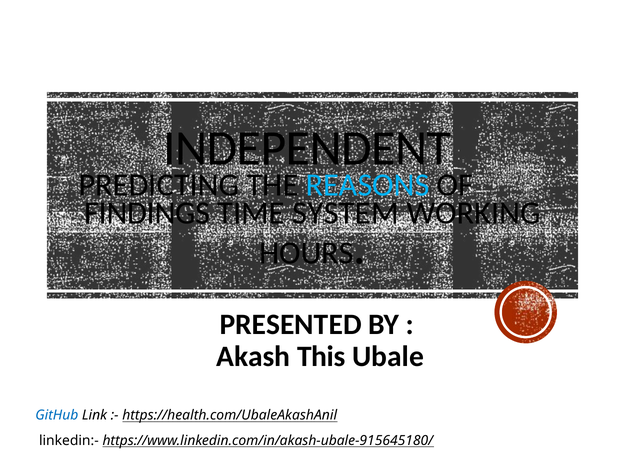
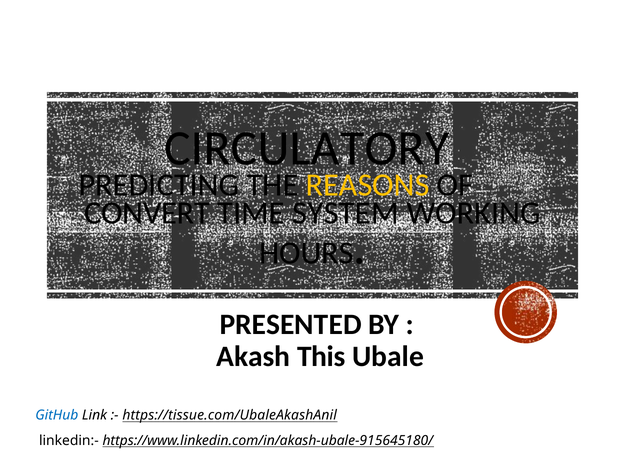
INDEPENDENT: INDEPENDENT -> CIRCULATORY
REASONS colour: light blue -> yellow
FINDINGS: FINDINGS -> CONVERT
https://health.com/UbaleAkashAnil: https://health.com/UbaleAkashAnil -> https://tissue.com/UbaleAkashAnil
